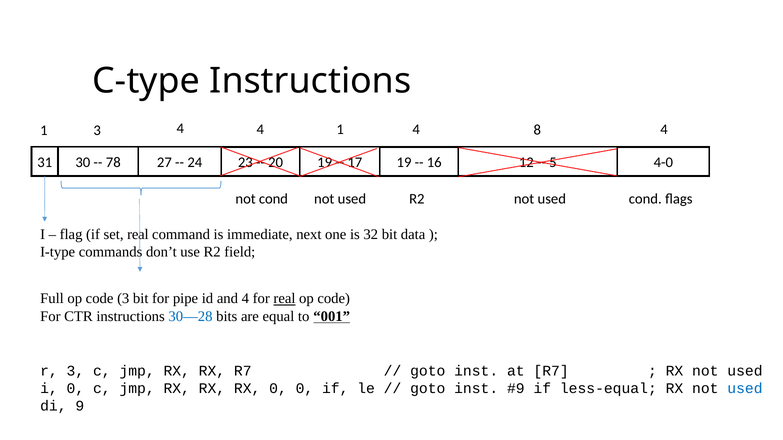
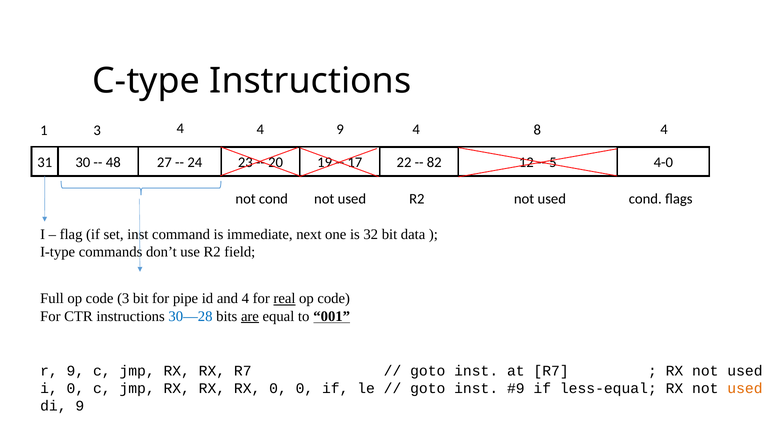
4 1: 1 -> 9
78: 78 -> 48
17 19: 19 -> 22
16: 16 -> 82
set real: real -> inst
are underline: none -> present
r 3: 3 -> 9
used at (745, 389) colour: blue -> orange
